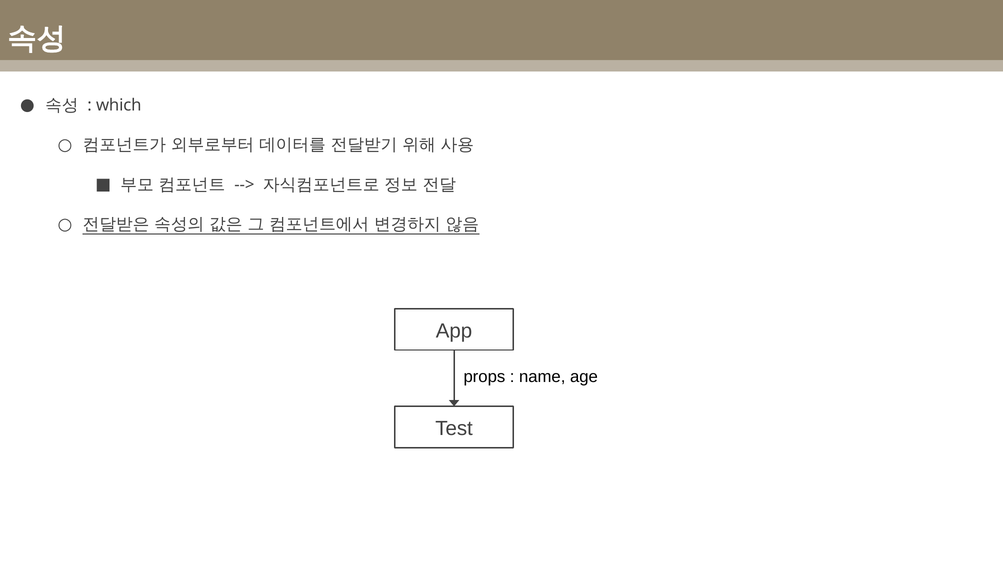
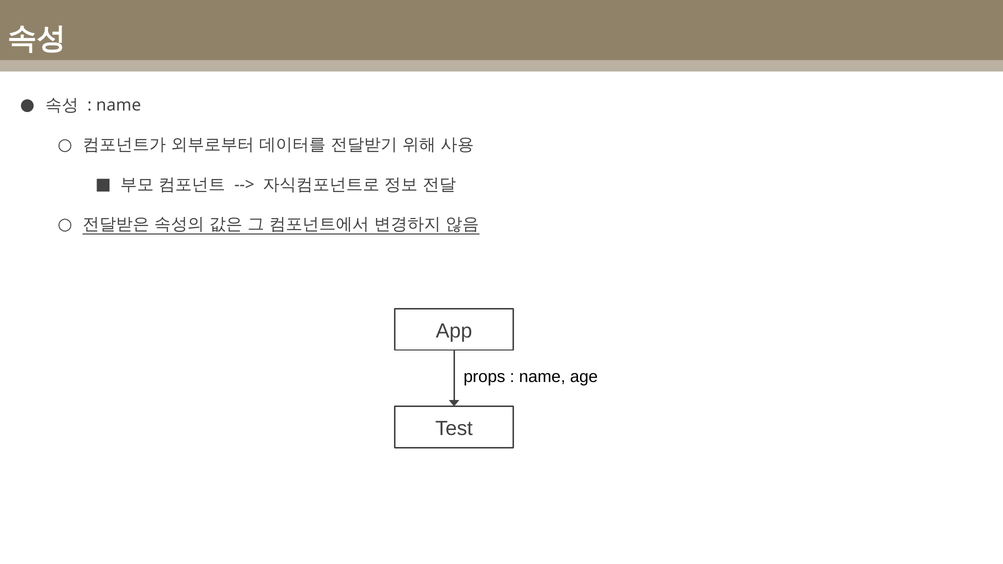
which at (119, 105): which -> name
